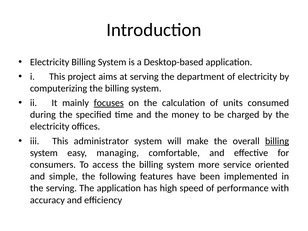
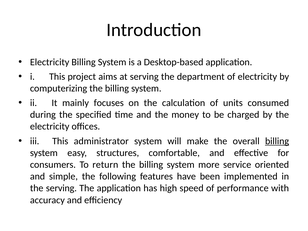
focuses underline: present -> none
managing: managing -> structures
access: access -> return
